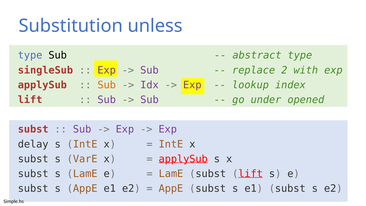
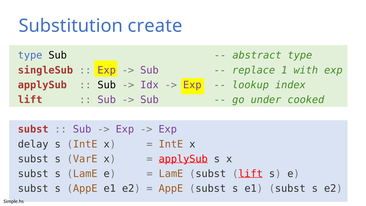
unless: unless -> create
2: 2 -> 1
Sub at (107, 85) colour: orange -> black
opened: opened -> cooked
